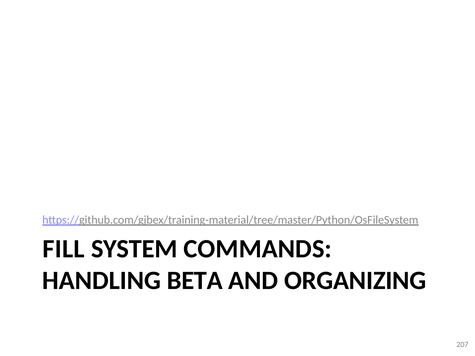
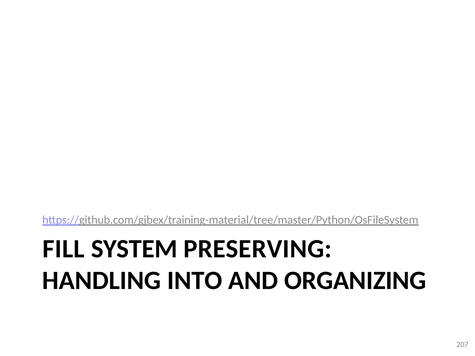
COMMANDS: COMMANDS -> PRESERVING
BETA: BETA -> INTO
